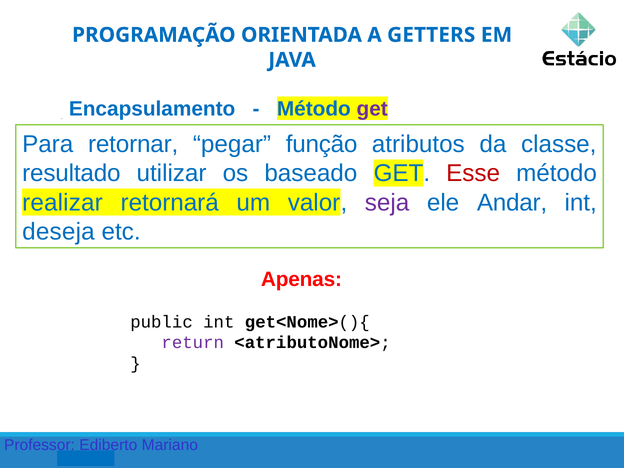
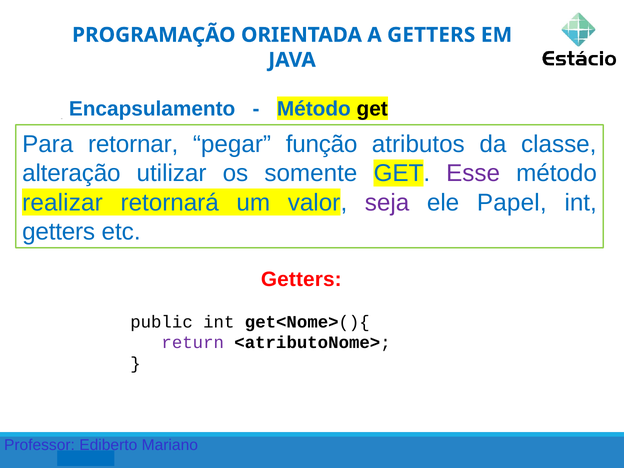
get at (372, 109) colour: purple -> black
resultado: resultado -> alteração
baseado: baseado -> somente
Esse colour: red -> purple
Andar: Andar -> Papel
deseja at (58, 232): deseja -> getters
Apenas at (301, 279): Apenas -> Getters
